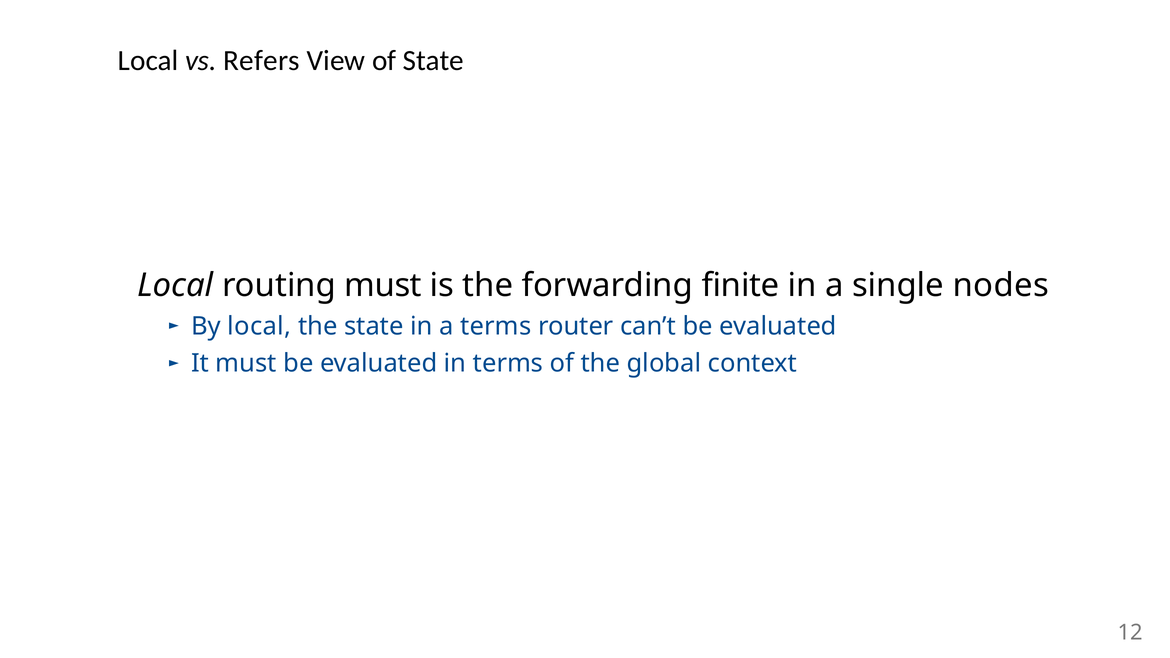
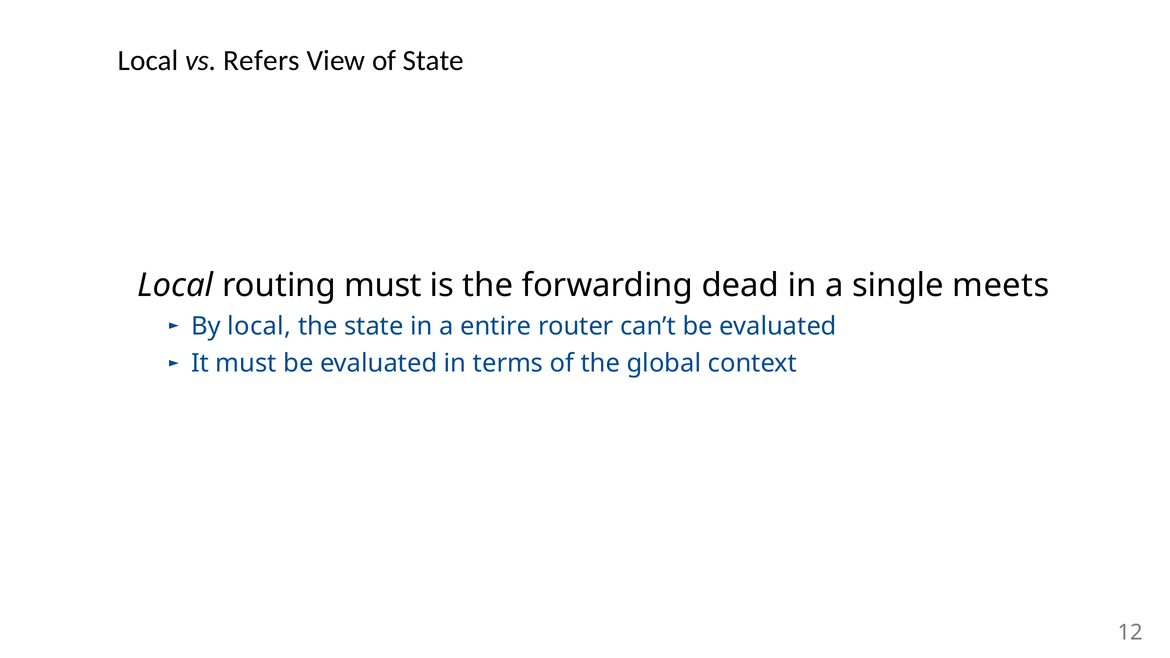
finite: finite -> dead
nodes: nodes -> meets
a terms: terms -> entire
